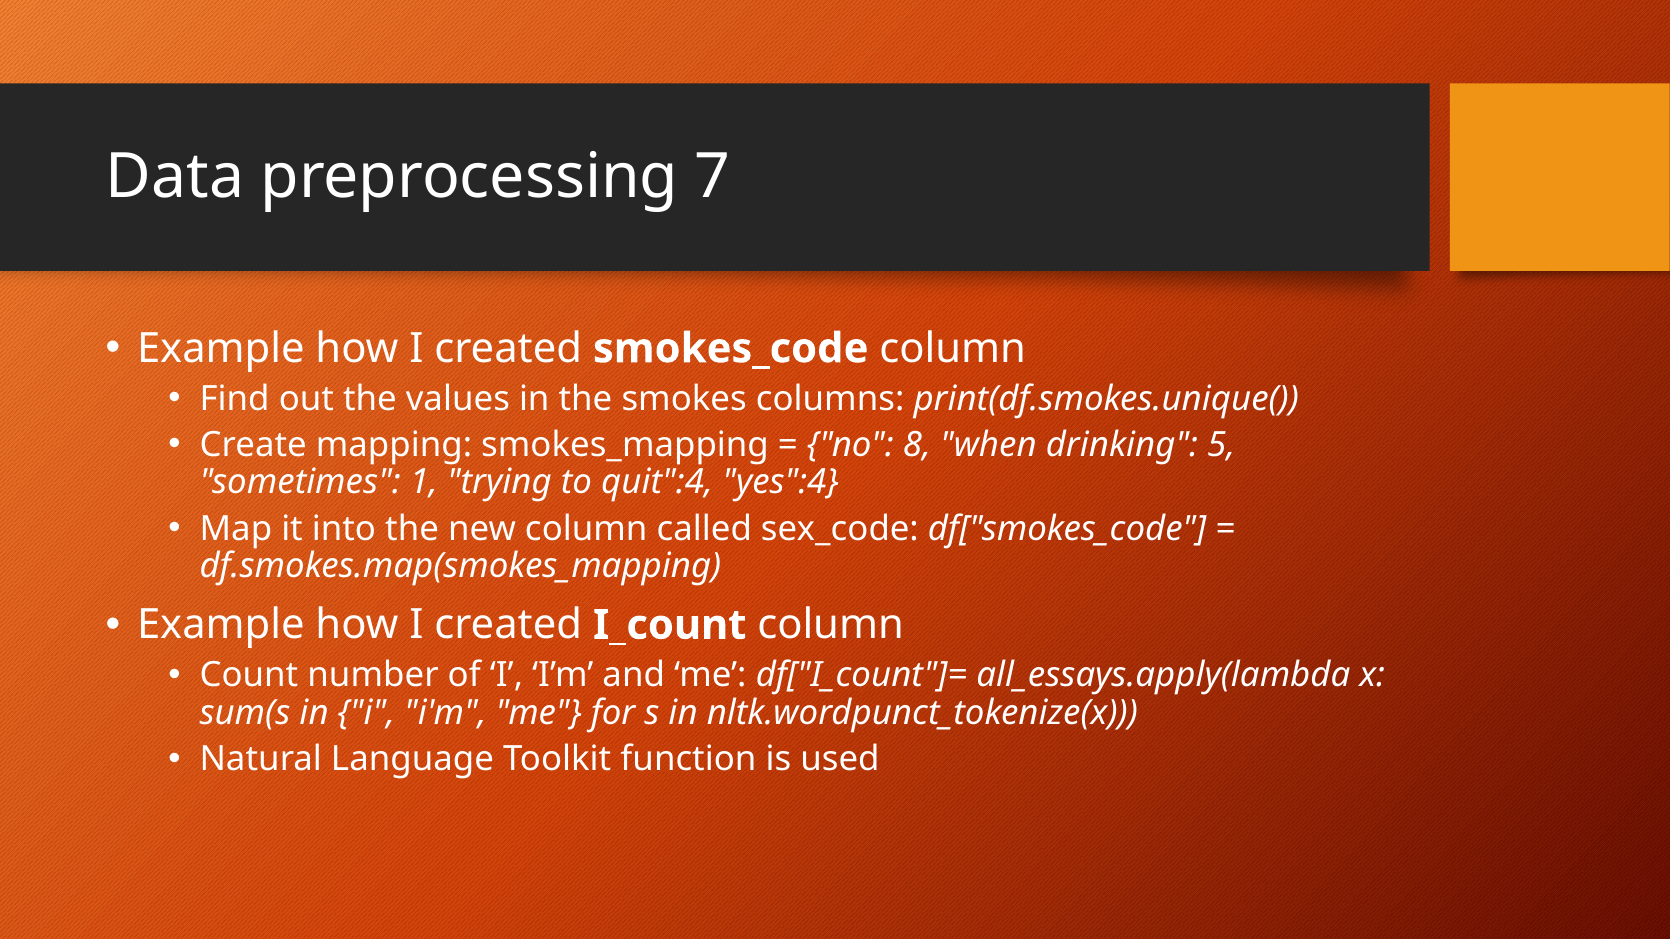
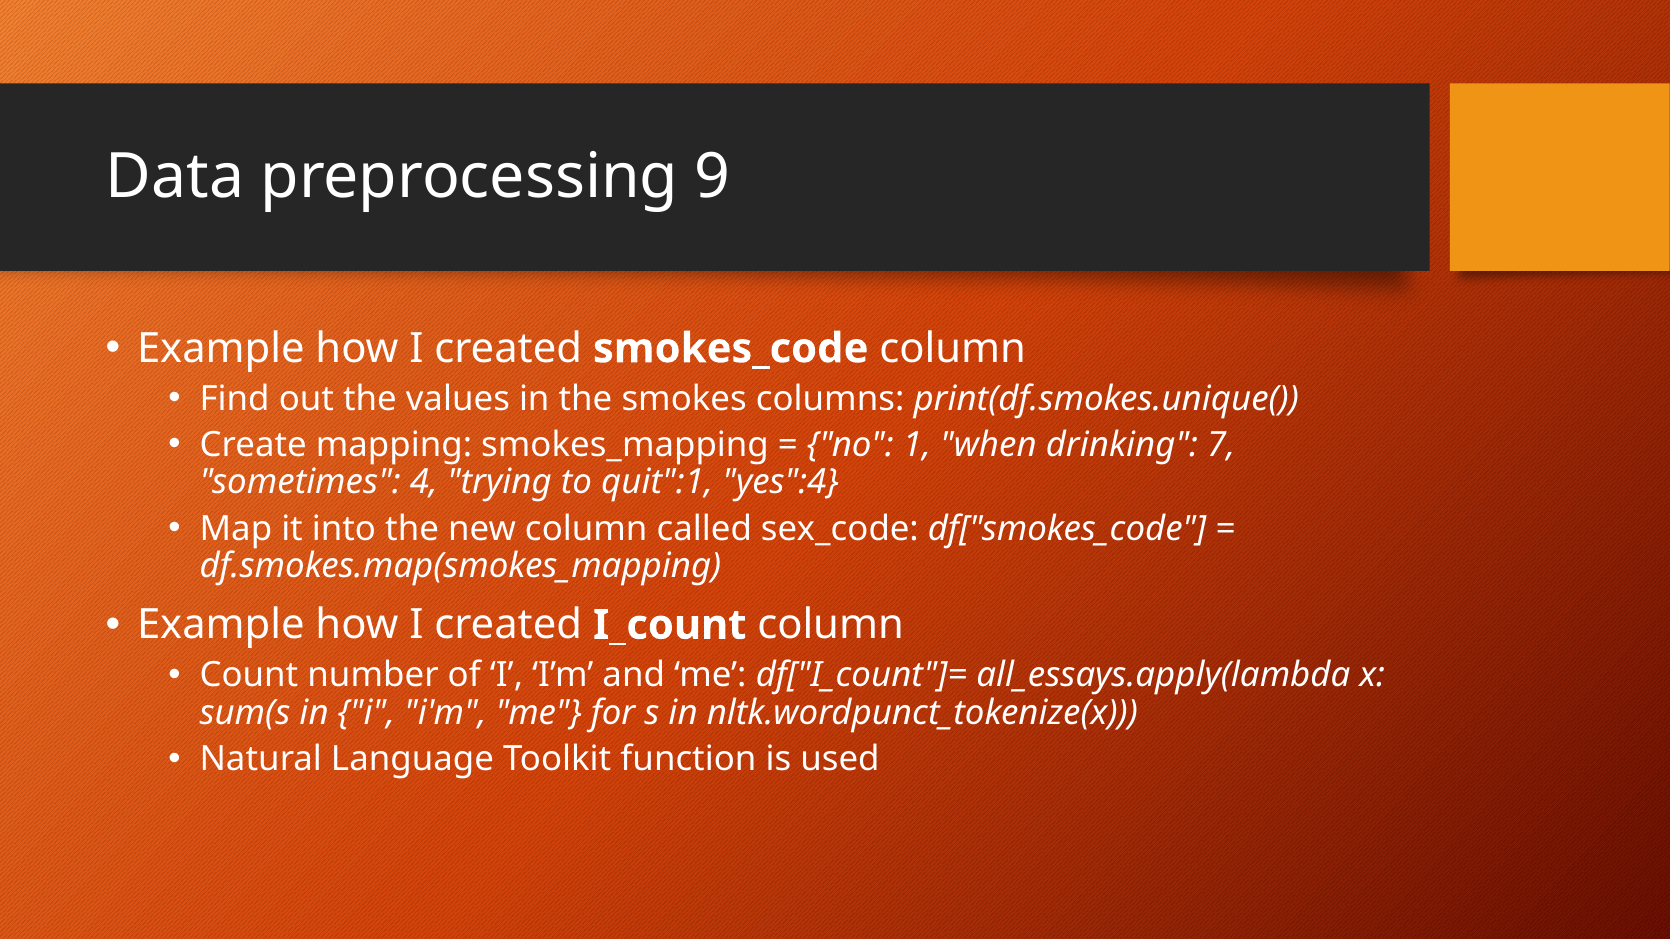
7: 7 -> 9
8: 8 -> 1
5: 5 -> 7
1: 1 -> 4
quit":4: quit":4 -> quit":1
